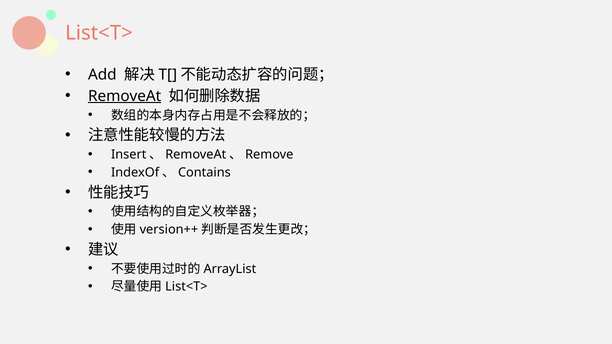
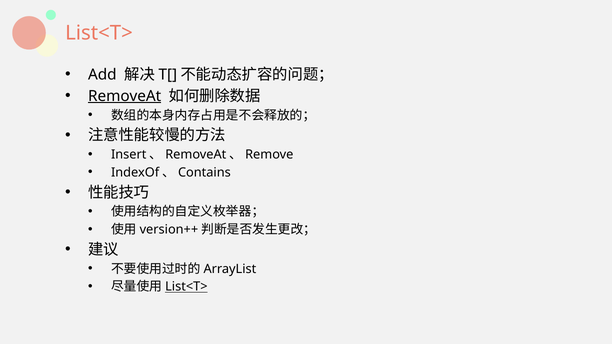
List<T> at (186, 287) underline: none -> present
